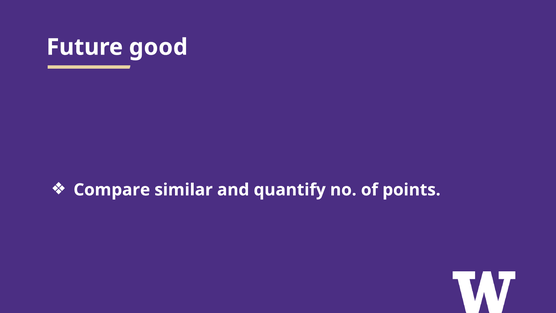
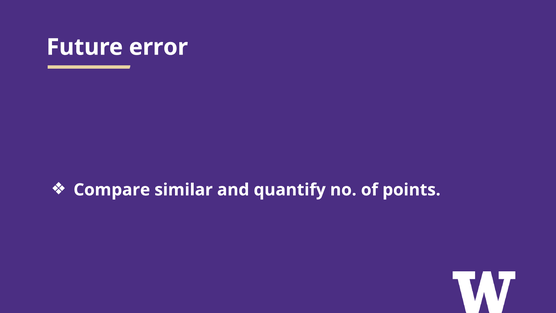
good: good -> error
